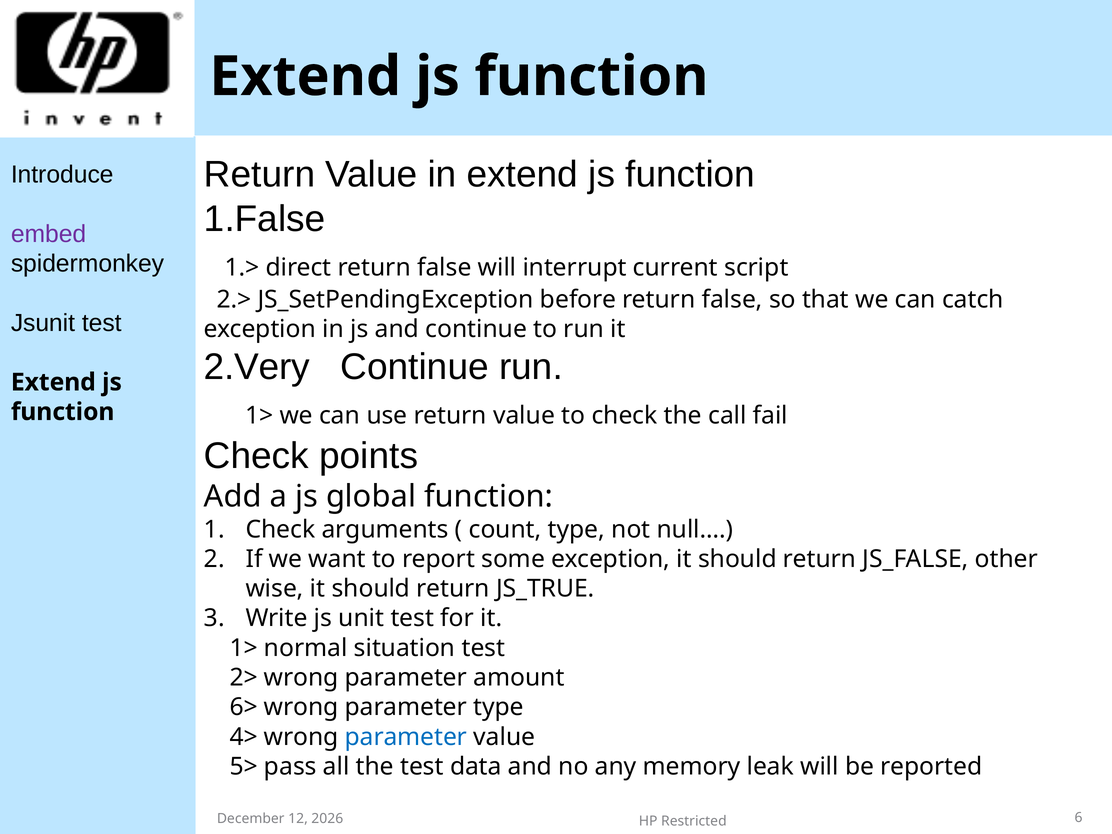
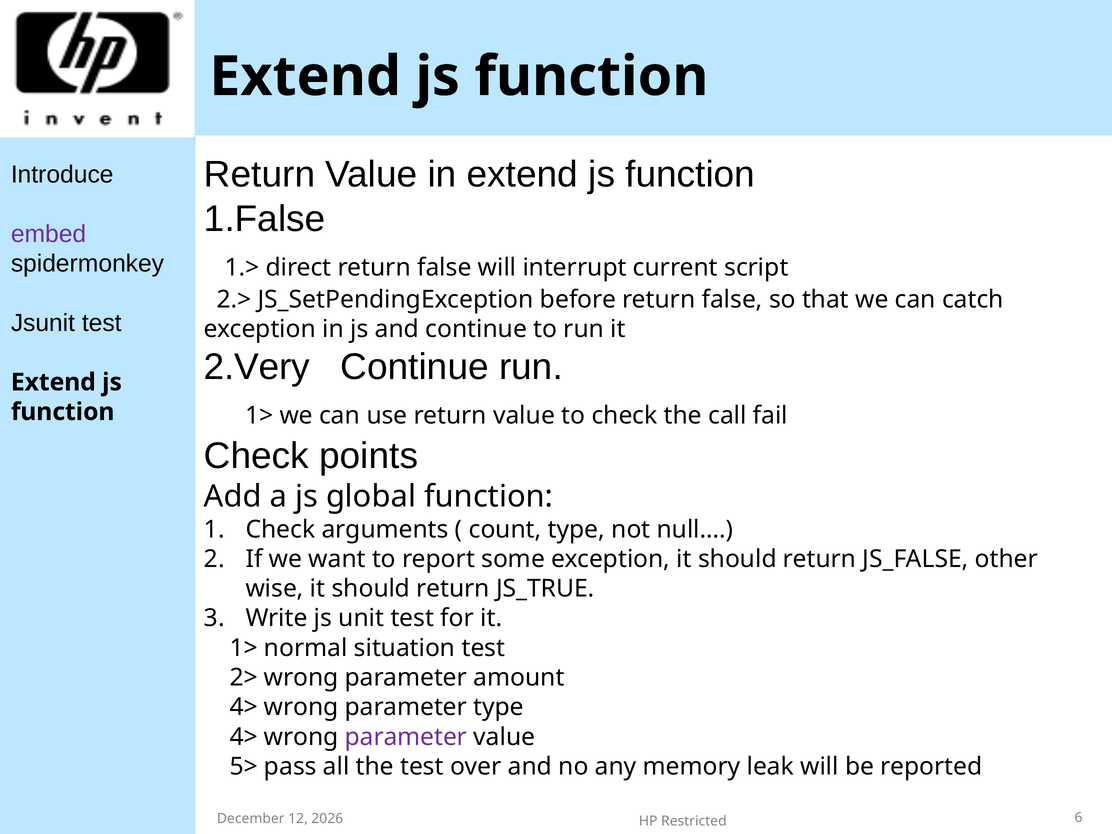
6> at (244, 707): 6> -> 4>
parameter at (406, 737) colour: blue -> purple
data: data -> over
